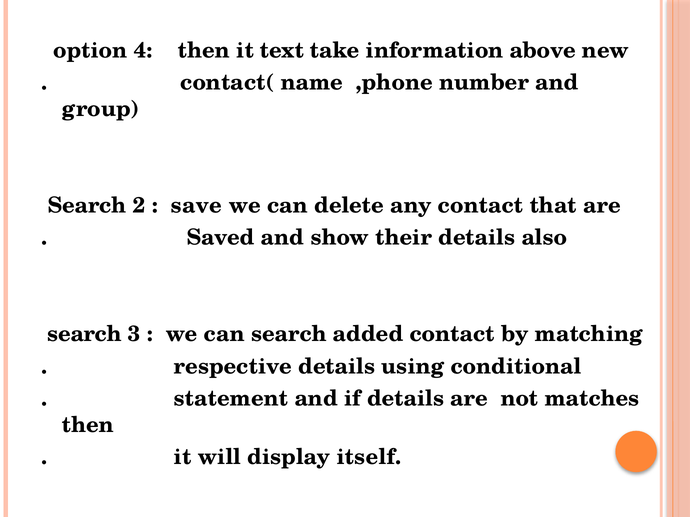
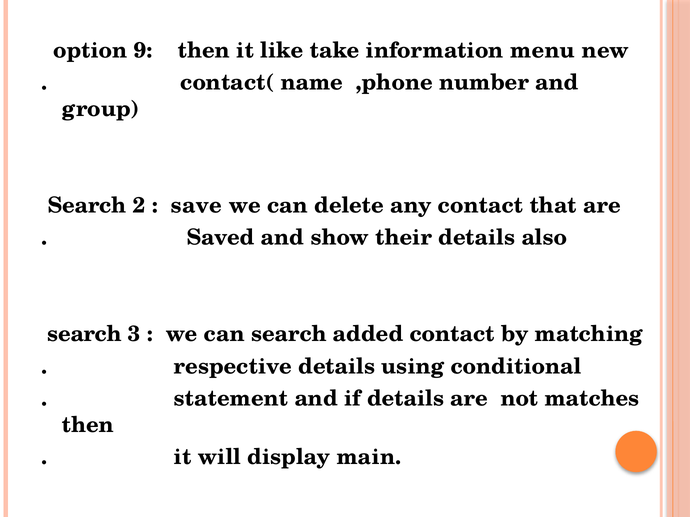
4: 4 -> 9
text: text -> like
above: above -> menu
itself: itself -> main
